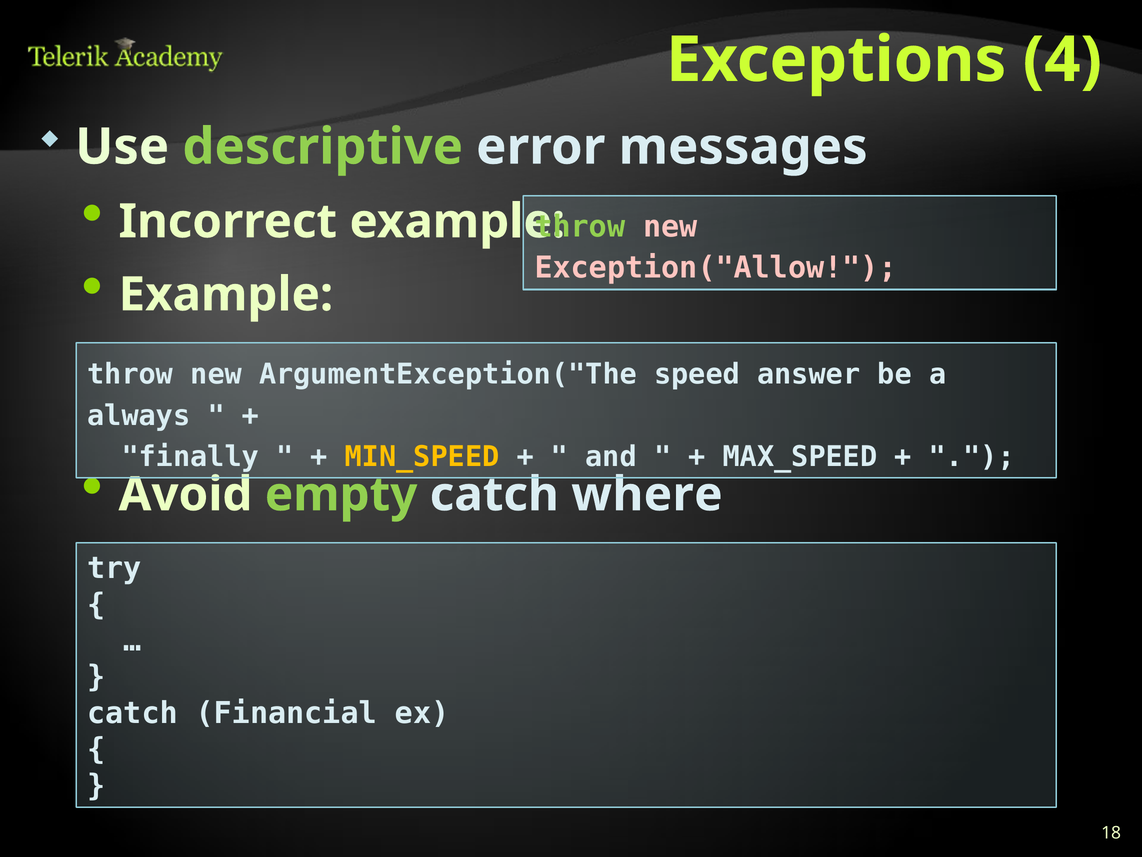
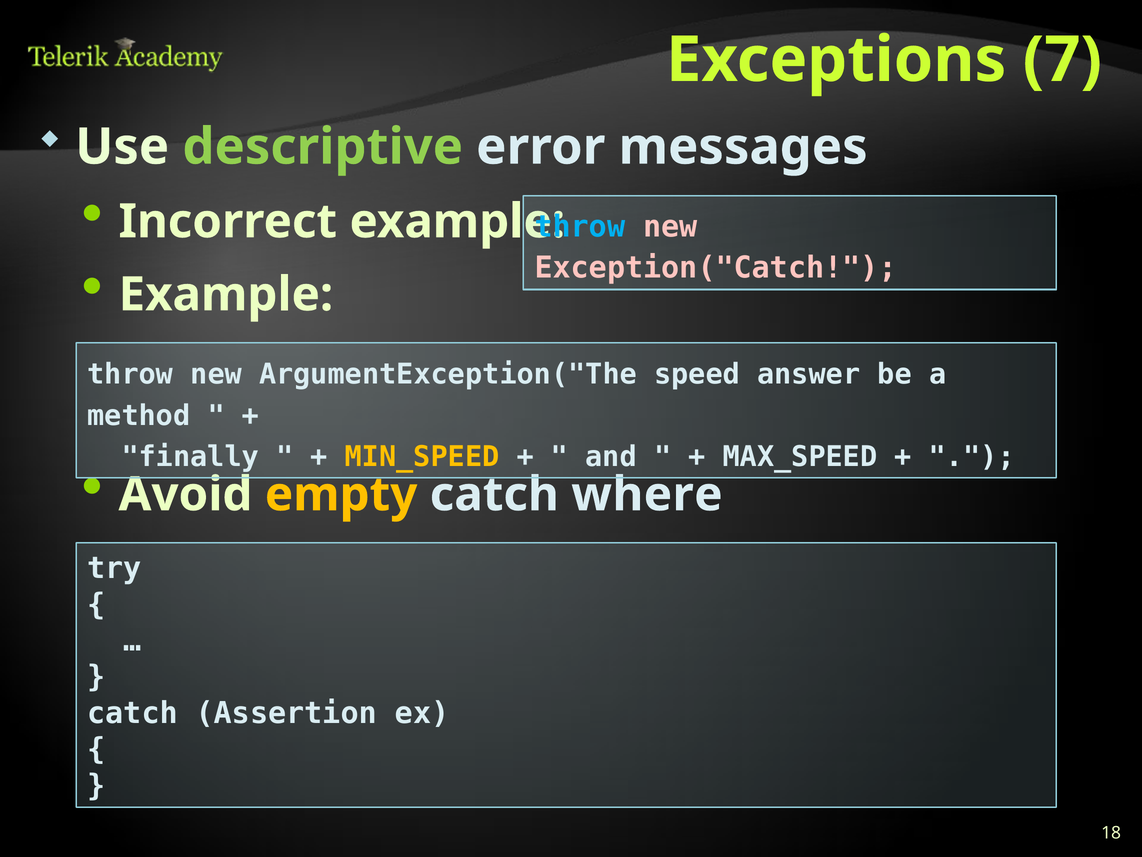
4: 4 -> 7
throw at (580, 227) colour: light green -> light blue
Exception("Allow: Exception("Allow -> Exception("Catch
always: always -> method
empty colour: light green -> yellow
Financial: Financial -> Assertion
